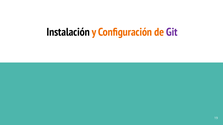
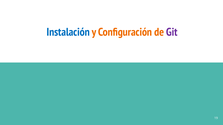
Instalación colour: black -> blue
